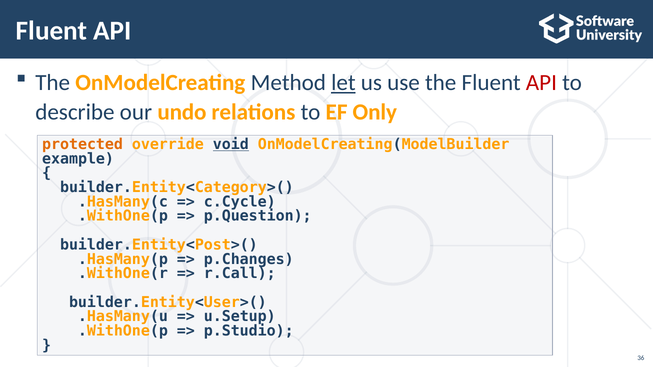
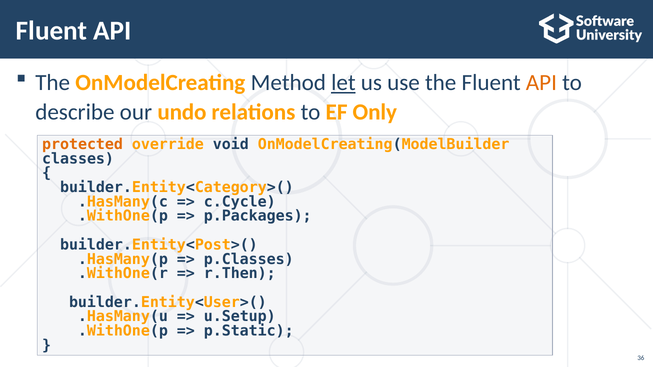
API at (541, 83) colour: red -> orange
void underline: present -> none
example: example -> classes
p.Question: p.Question -> p.Packages
p.Changes: p.Changes -> p.Classes
r.Call: r.Call -> r.Then
p.Studio: p.Studio -> p.Static
